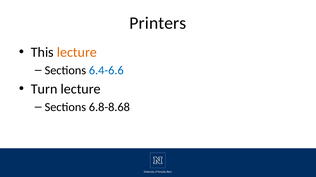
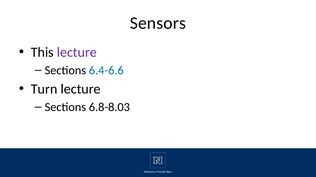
Printers: Printers -> Sensors
lecture at (77, 52) colour: orange -> purple
6.8-8.68: 6.8-8.68 -> 6.8-8.03
